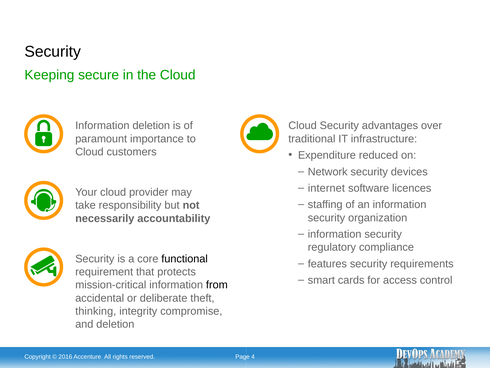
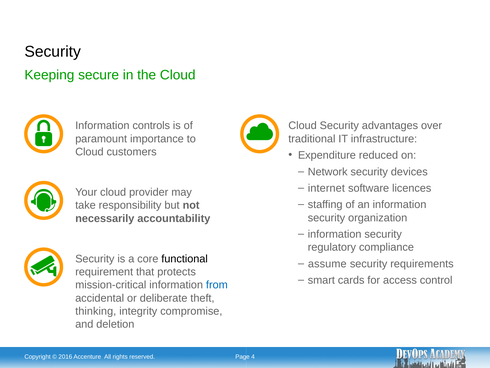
Information deletion: deletion -> controls
features: features -> assume
from colour: black -> blue
